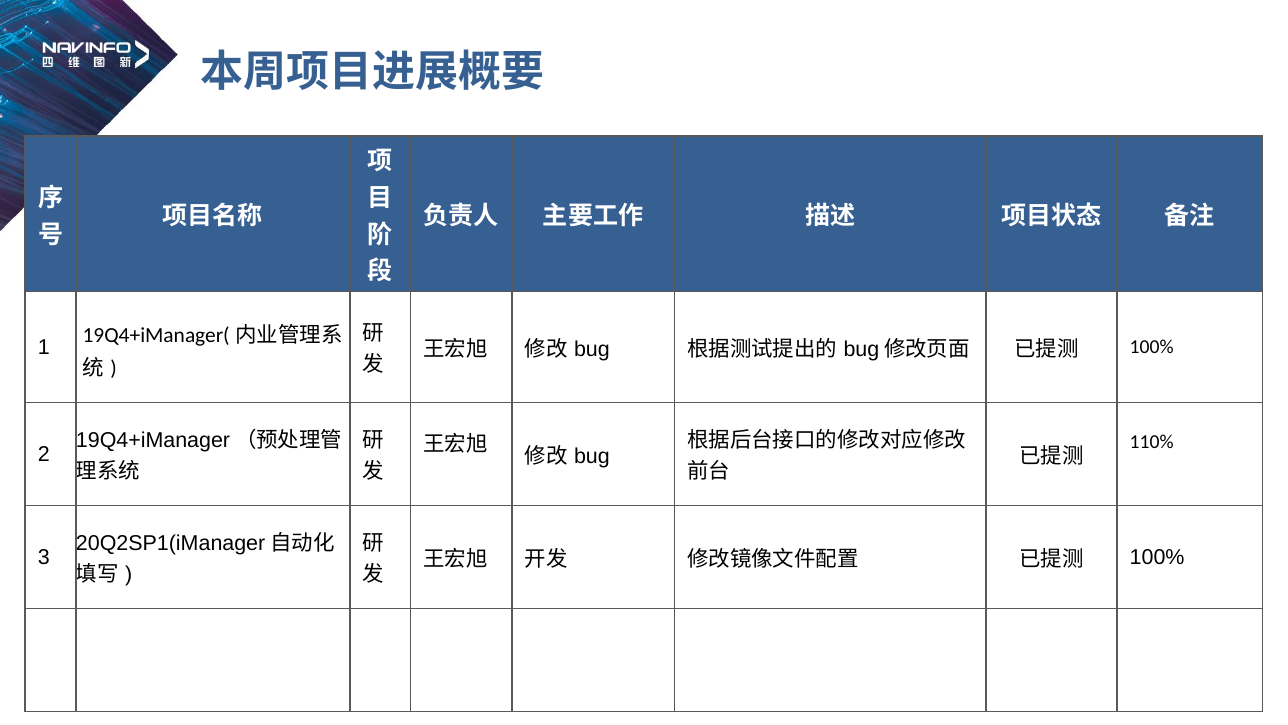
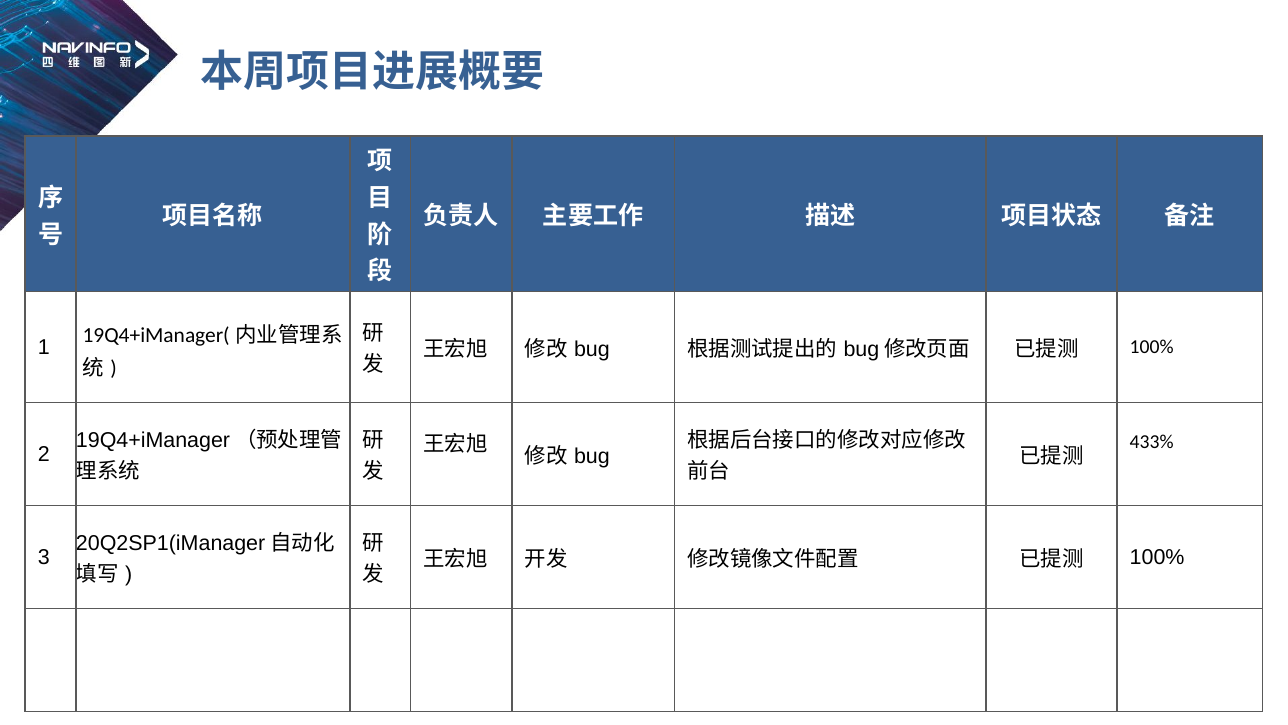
110%: 110% -> 433%
